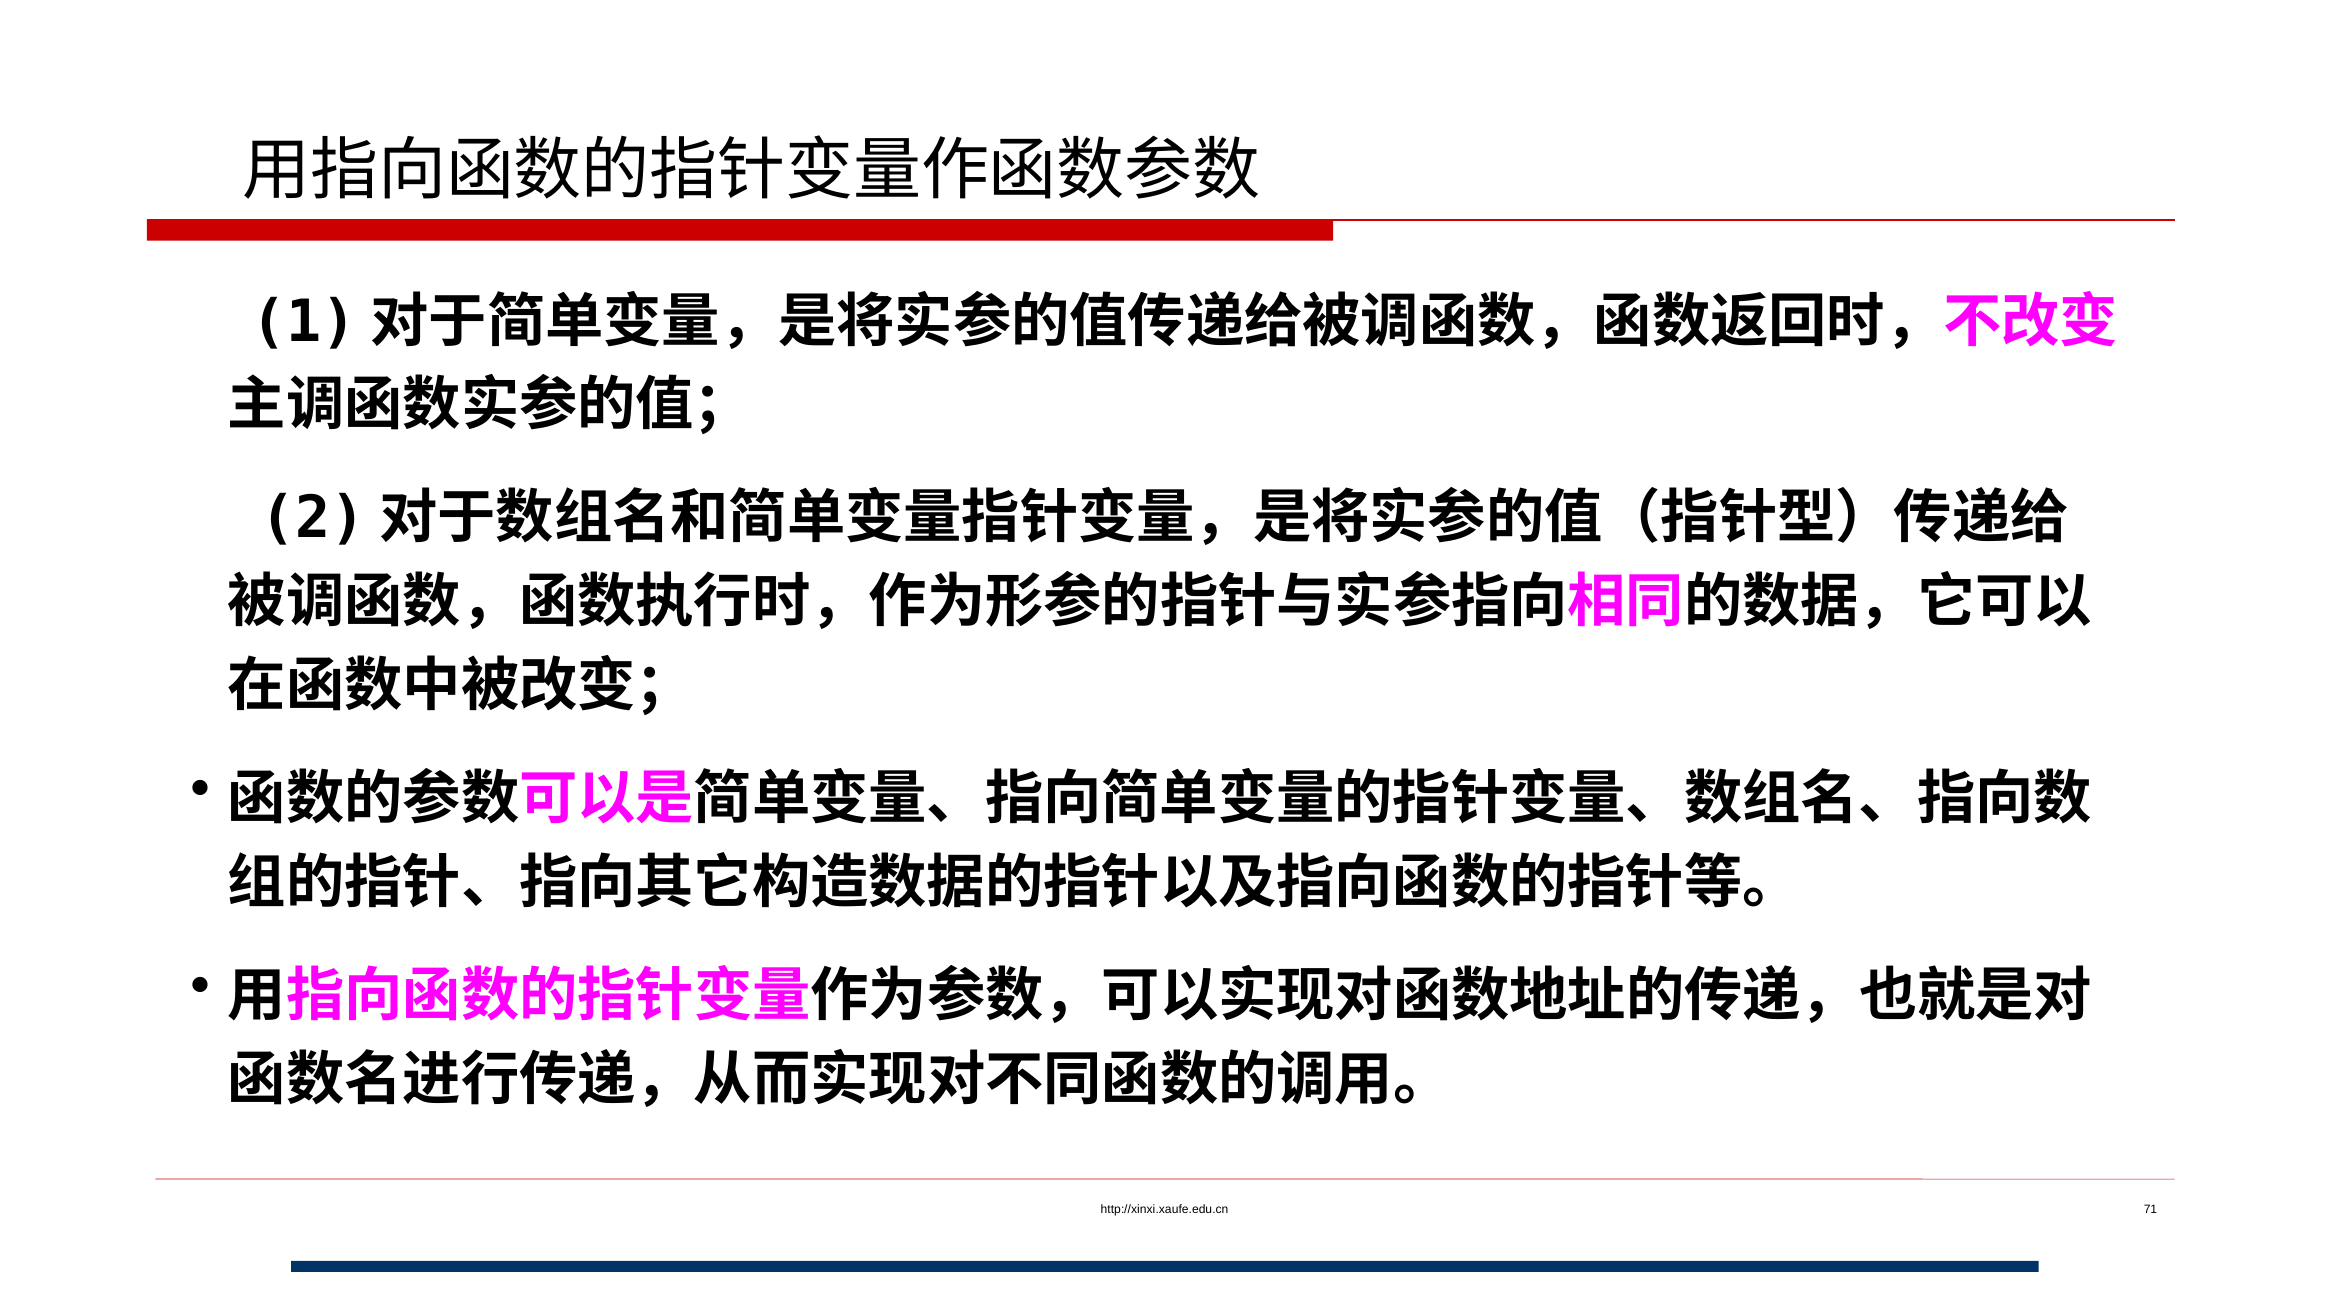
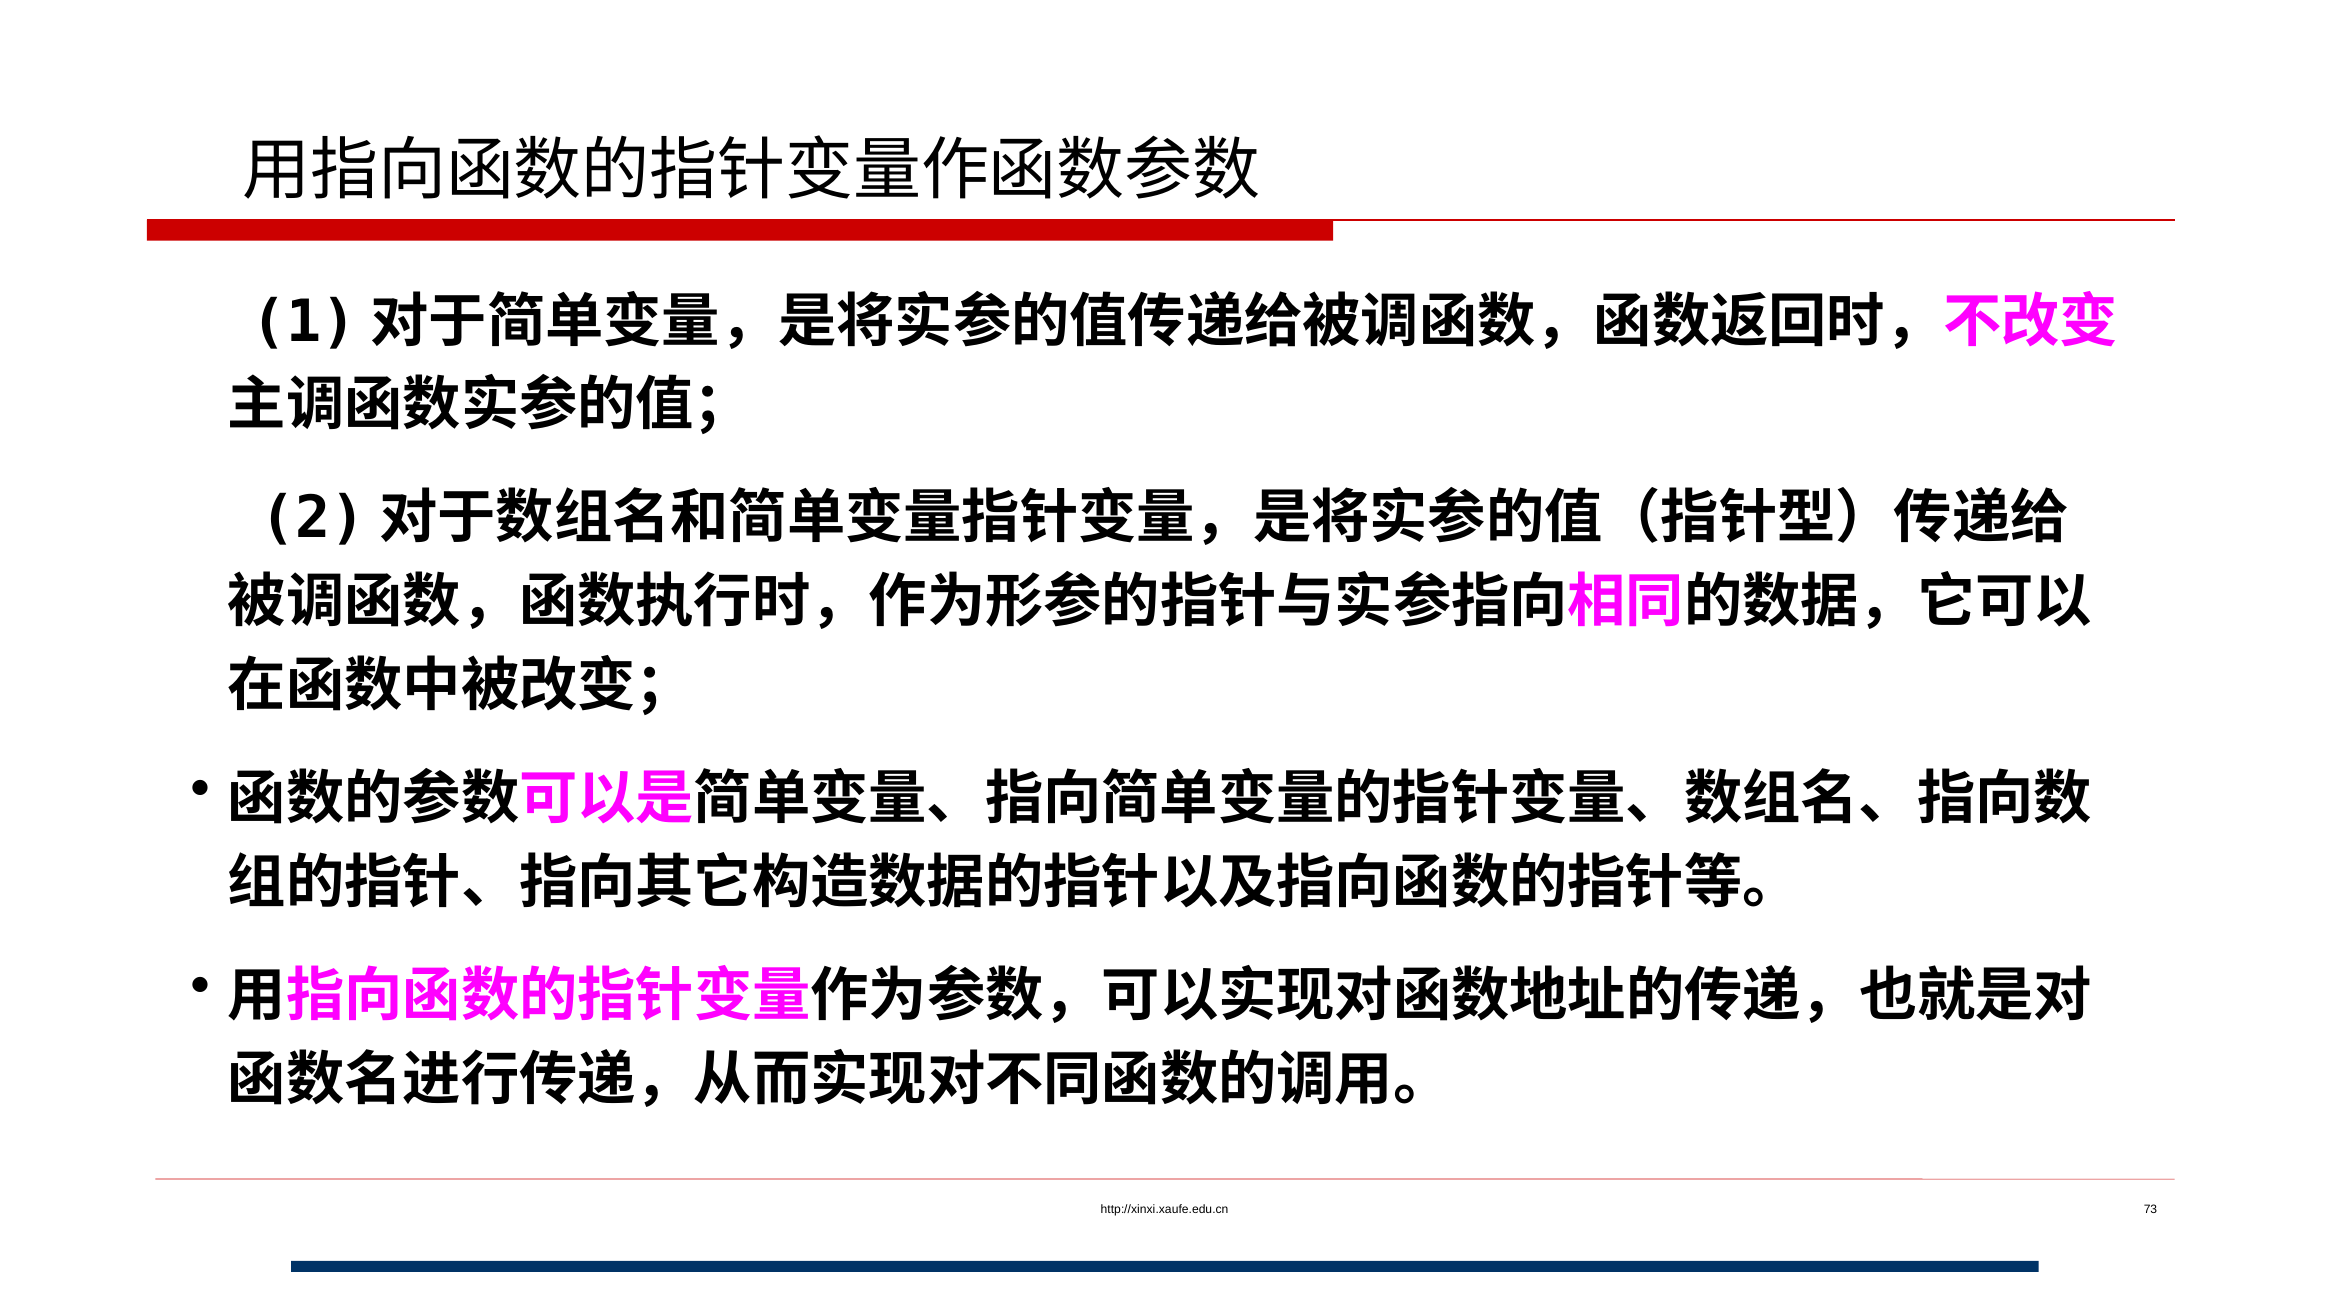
71: 71 -> 73
